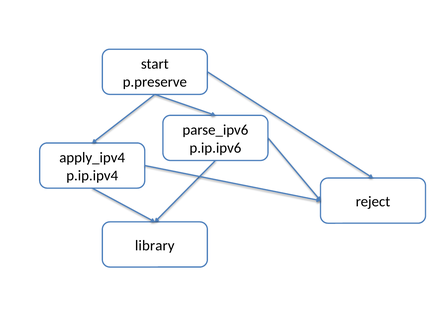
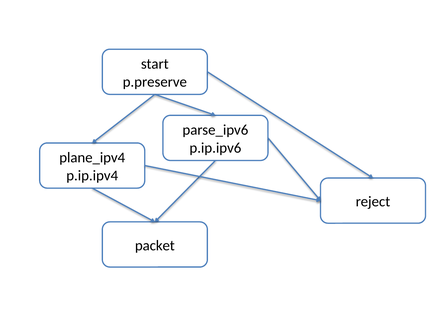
apply_ipv4: apply_ipv4 -> plane_ipv4
library: library -> packet
